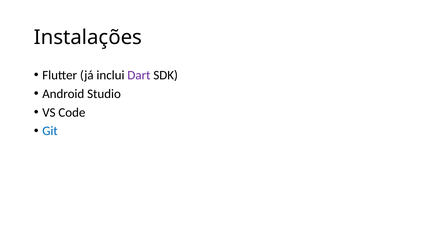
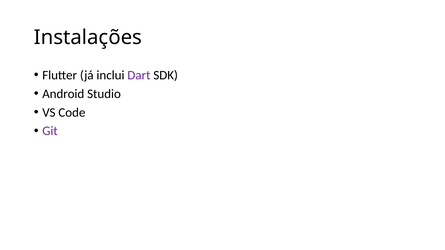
Git colour: blue -> purple
